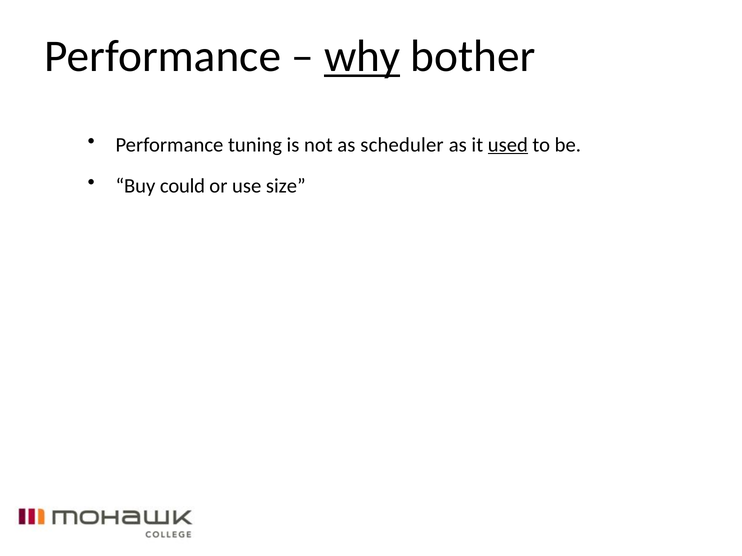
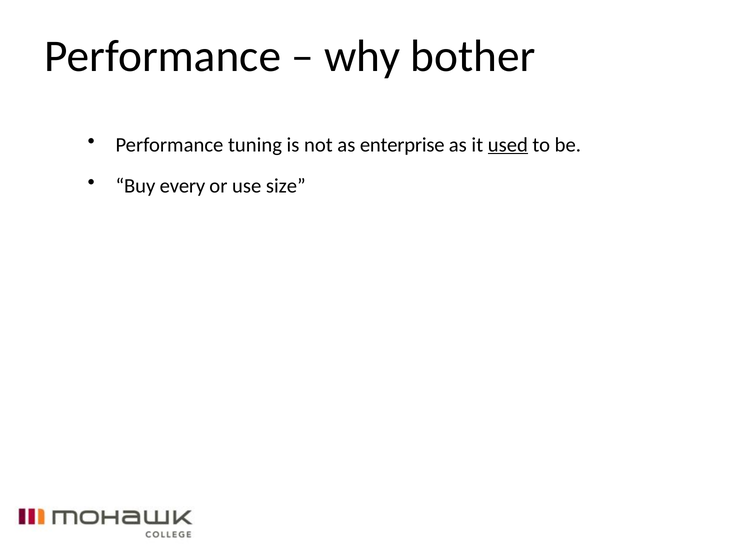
why underline: present -> none
scheduler: scheduler -> enterprise
could: could -> every
